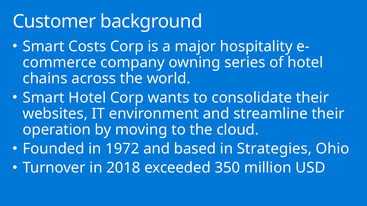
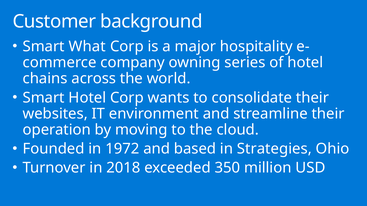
Costs: Costs -> What
